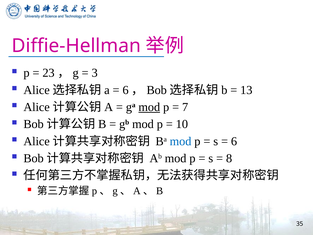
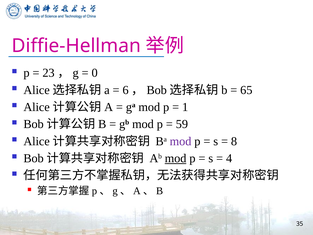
3: 3 -> 0
13: 13 -> 65
mod at (149, 107) underline: present -> none
7: 7 -> 1
10: 10 -> 59
mod at (181, 141) colour: blue -> purple
6 at (234, 141): 6 -> 8
mod at (176, 158) underline: none -> present
8: 8 -> 4
